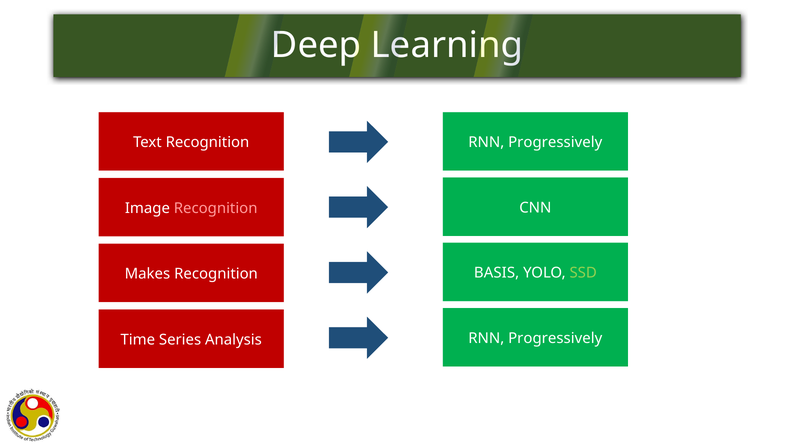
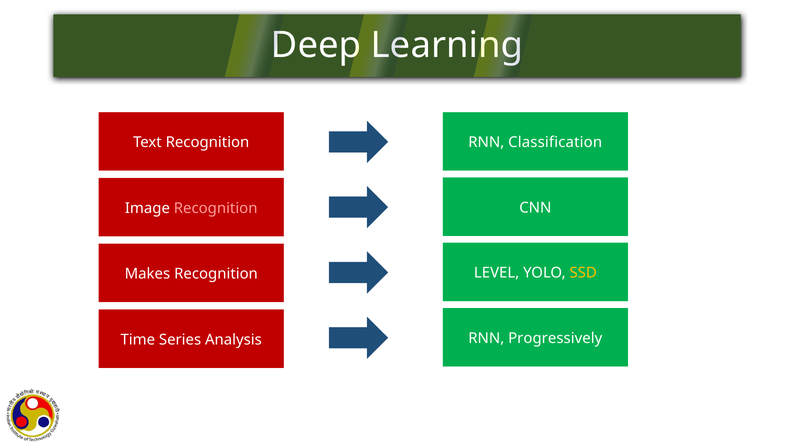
Recognition RNN Progressively: Progressively -> Classification
BASIS: BASIS -> LEVEL
SSD colour: light green -> yellow
